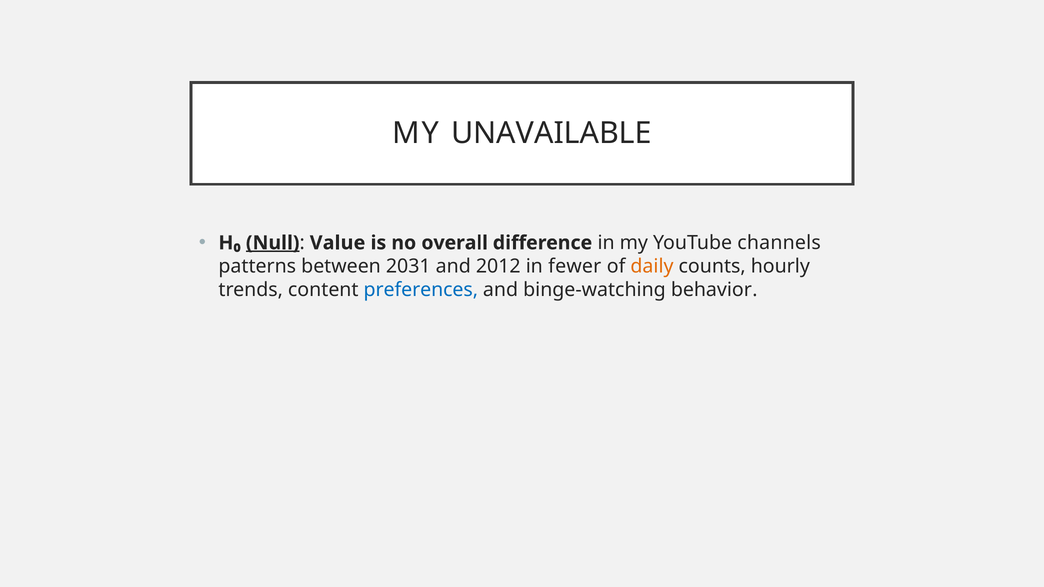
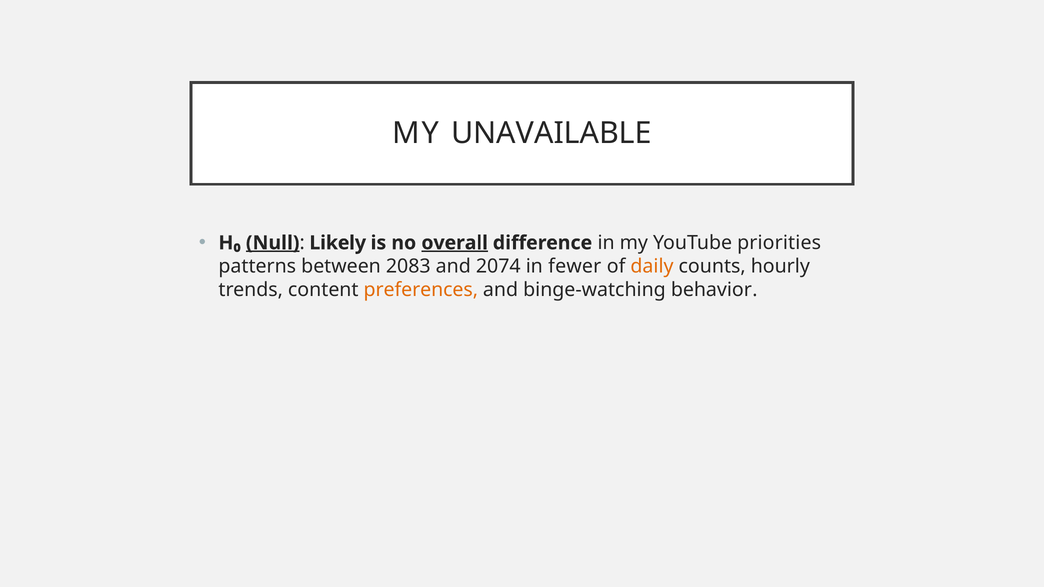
Value: Value -> Likely
overall underline: none -> present
channels: channels -> priorities
2031: 2031 -> 2083
2012: 2012 -> 2074
preferences colour: blue -> orange
